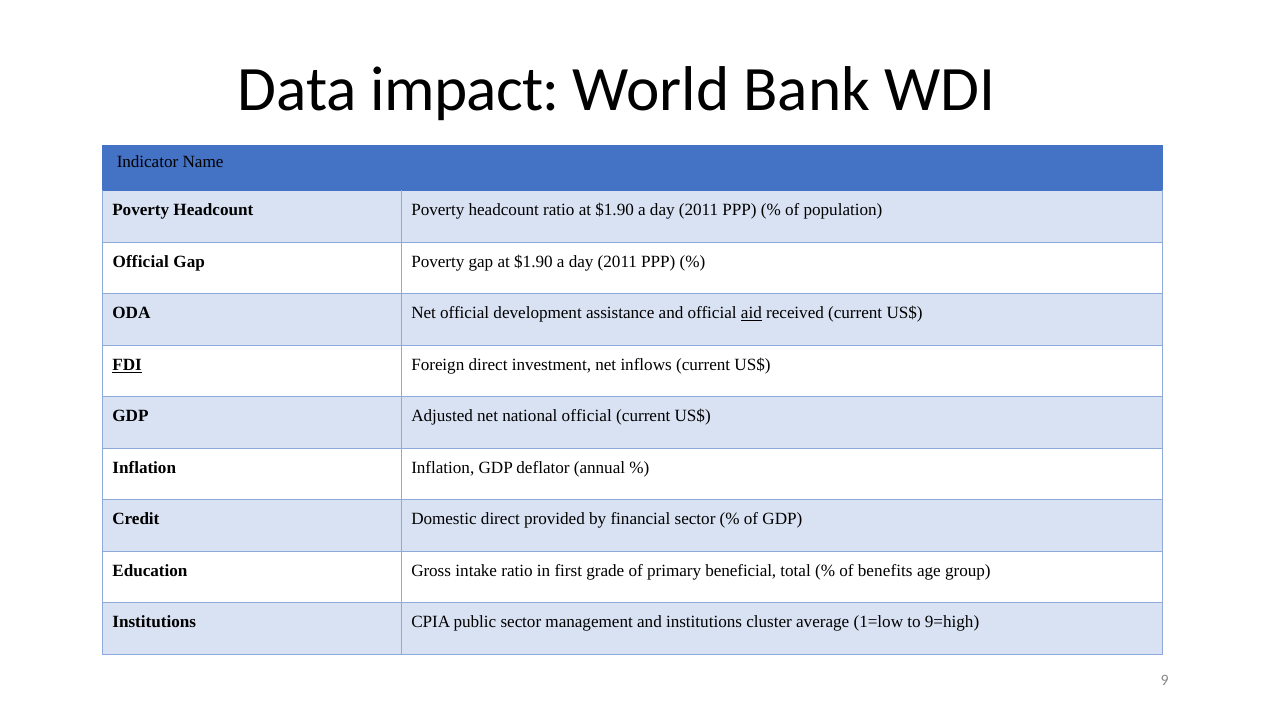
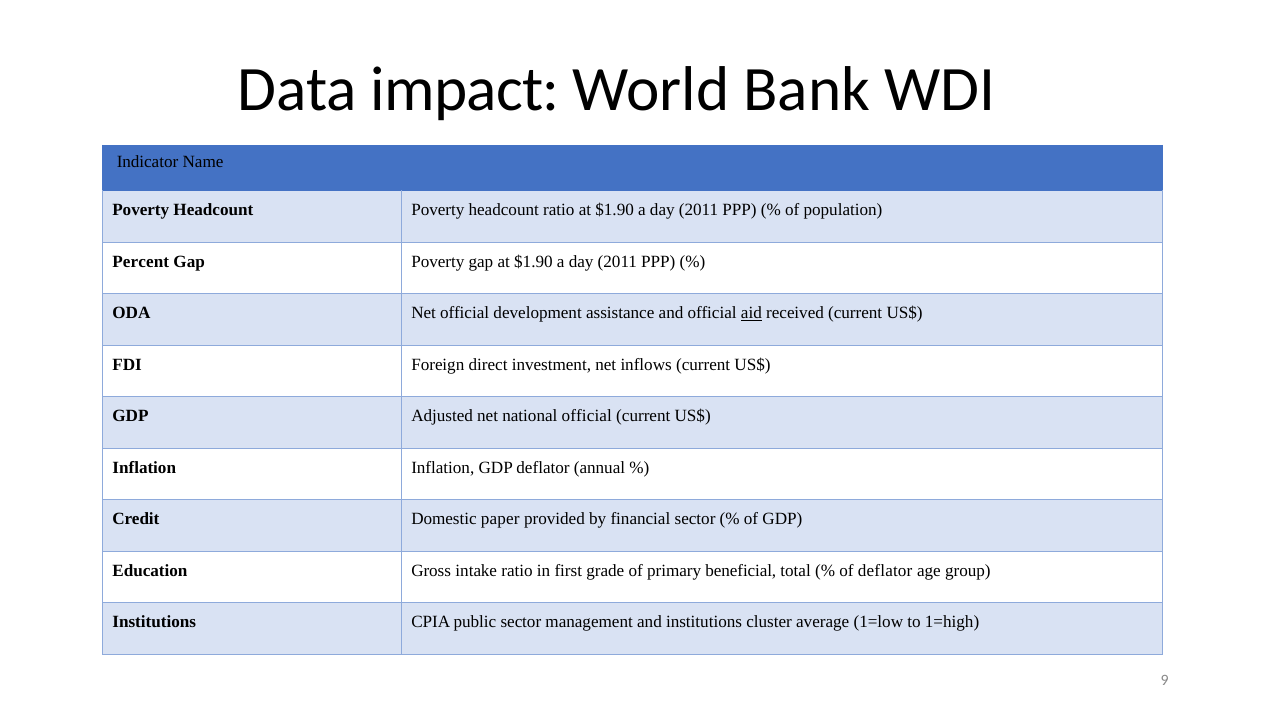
Official at (141, 262): Official -> Percent
FDI underline: present -> none
Domestic direct: direct -> paper
of benefits: benefits -> deflator
9=high: 9=high -> 1=high
